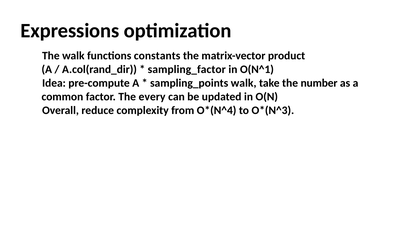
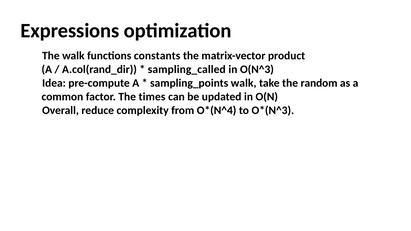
sampling_factor: sampling_factor -> sampling_called
O(N^1: O(N^1 -> O(N^3
number: number -> random
every: every -> times
